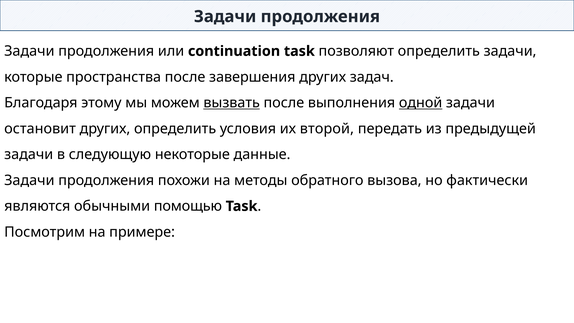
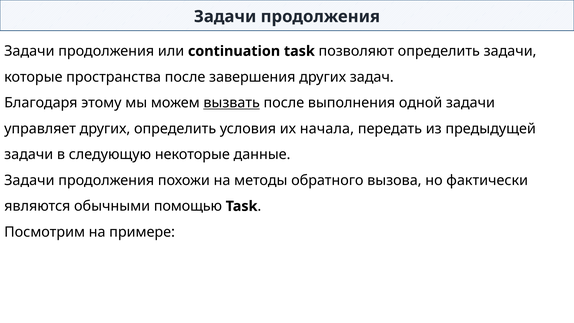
одной underline: present -> none
остановит: остановит -> управляет
второй: второй -> начала
